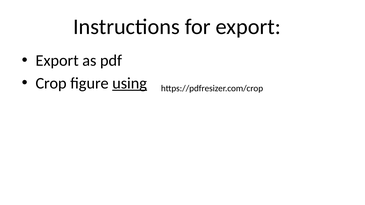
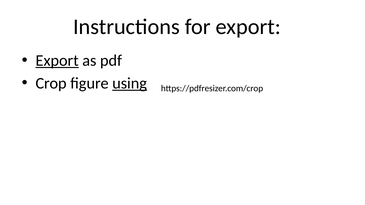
Export at (57, 61) underline: none -> present
